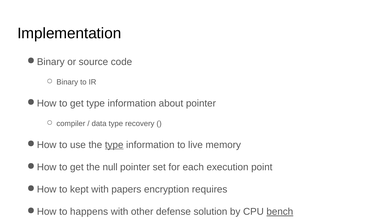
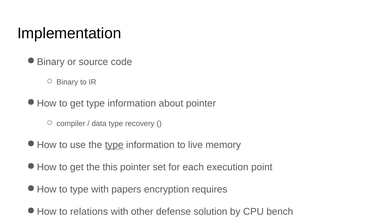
null: null -> this
to kept: kept -> type
happens: happens -> relations
bench underline: present -> none
